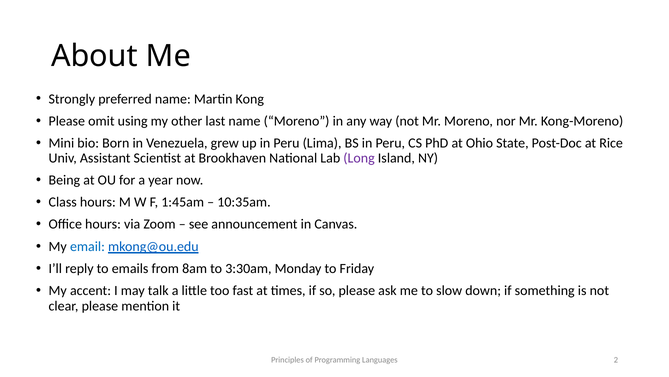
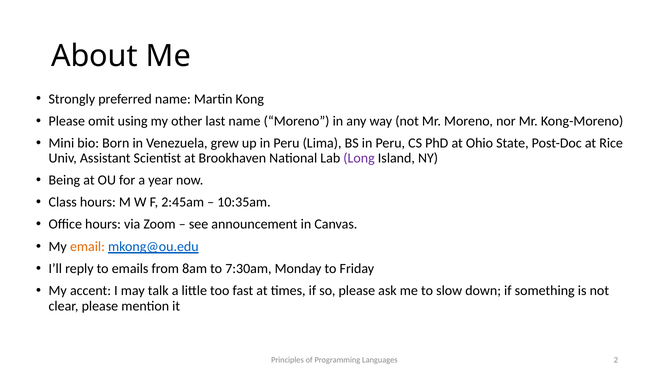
1:45am: 1:45am -> 2:45am
email colour: blue -> orange
3:30am: 3:30am -> 7:30am
